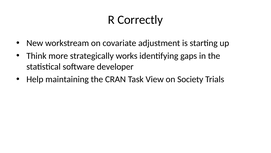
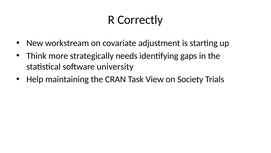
works: works -> needs
developer: developer -> university
